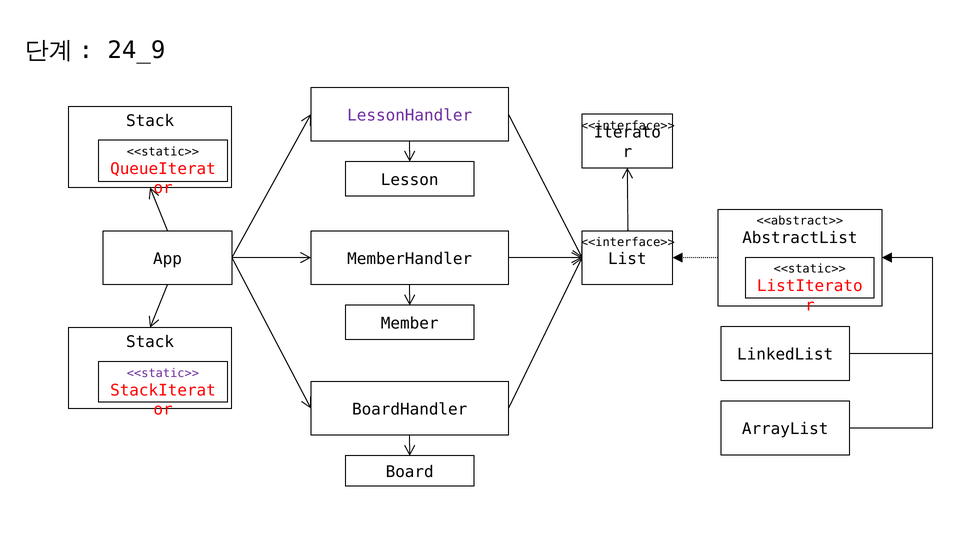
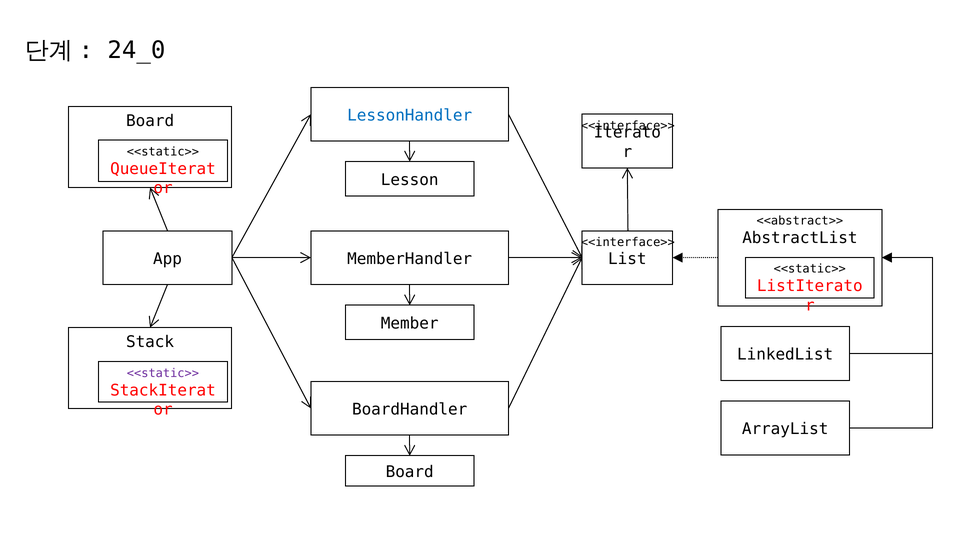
24_9: 24_9 -> 24_0
LessonHandler colour: purple -> blue
Stack at (150, 121): Stack -> Board
